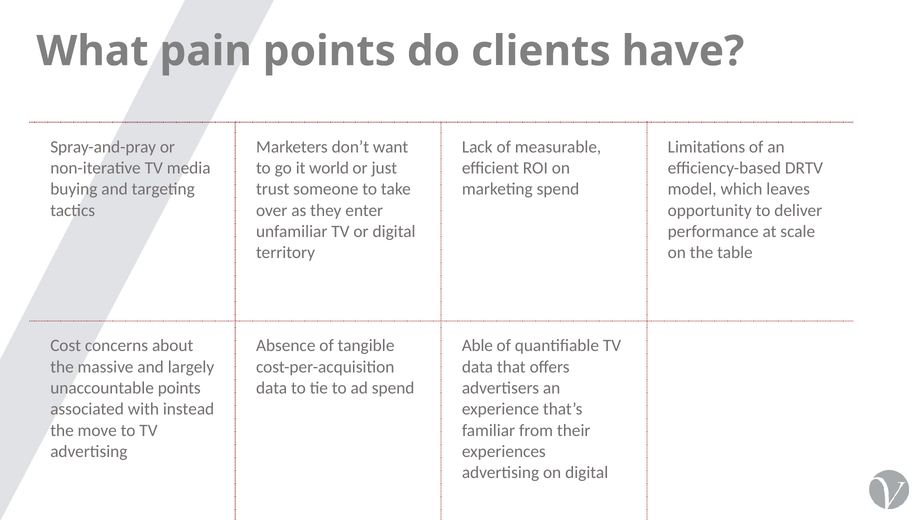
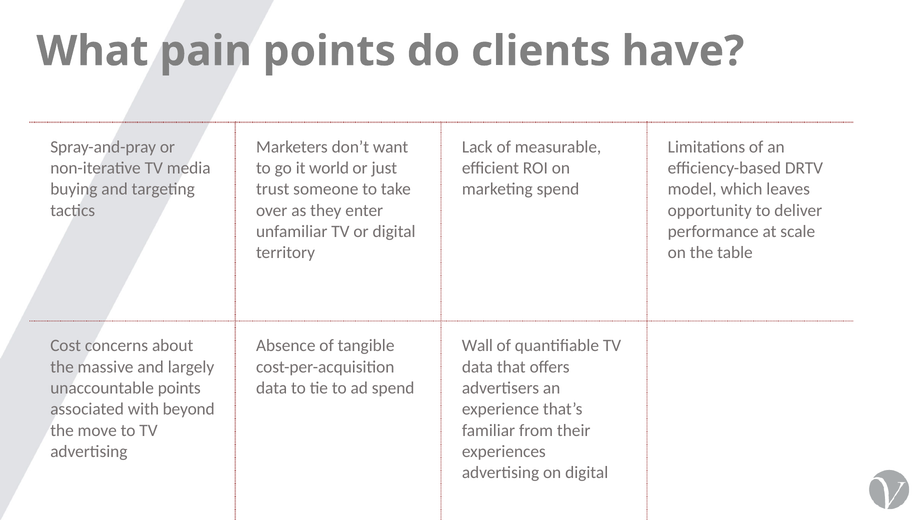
Able: Able -> Wall
instead: instead -> beyond
